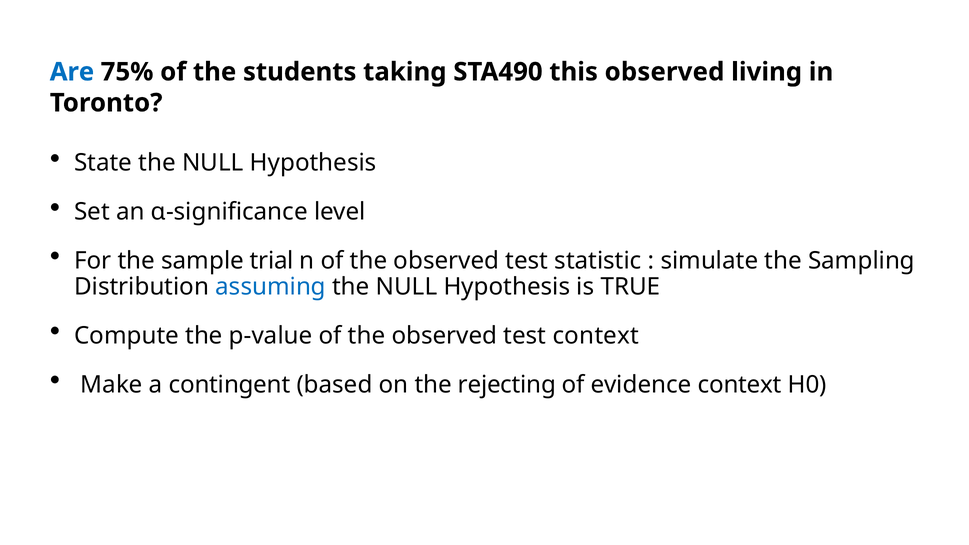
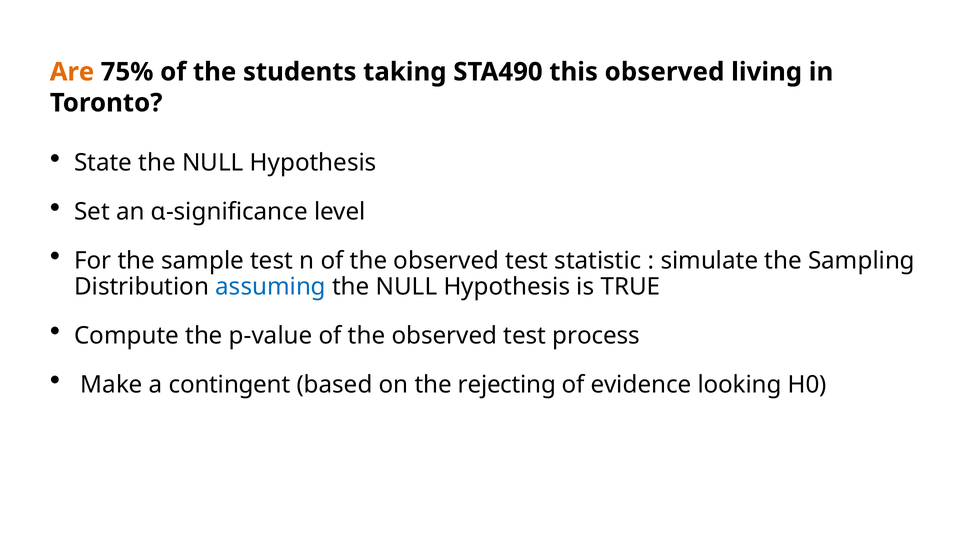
Are colour: blue -> orange
sample trial: trial -> test
test context: context -> process
evidence context: context -> looking
